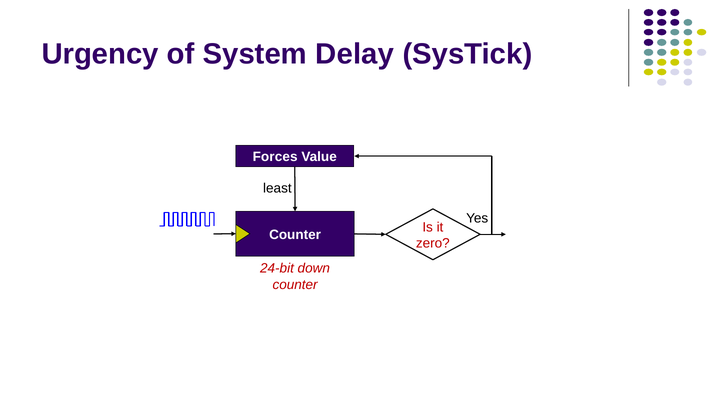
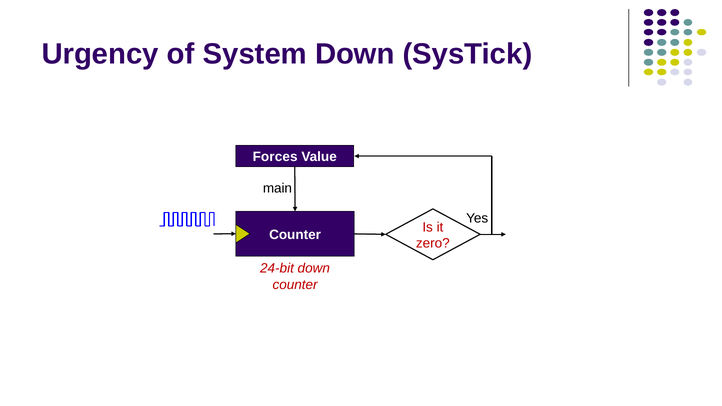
System Delay: Delay -> Down
least: least -> main
